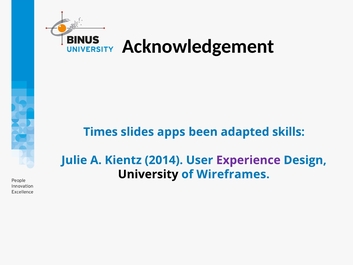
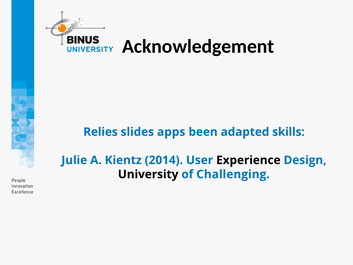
Times: Times -> Relies
Experience colour: purple -> black
Wireframes: Wireframes -> Challenging
